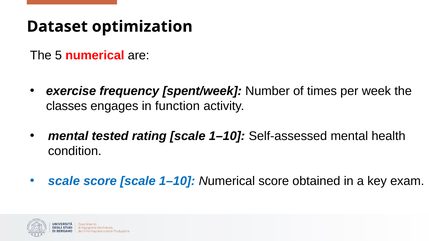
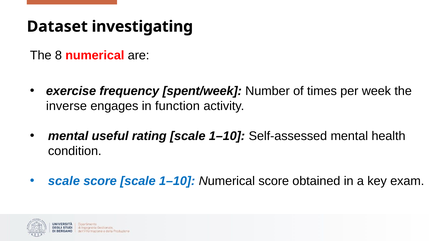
optimization: optimization -> investigating
5: 5 -> 8
classes: classes -> inverse
tested: tested -> useful
